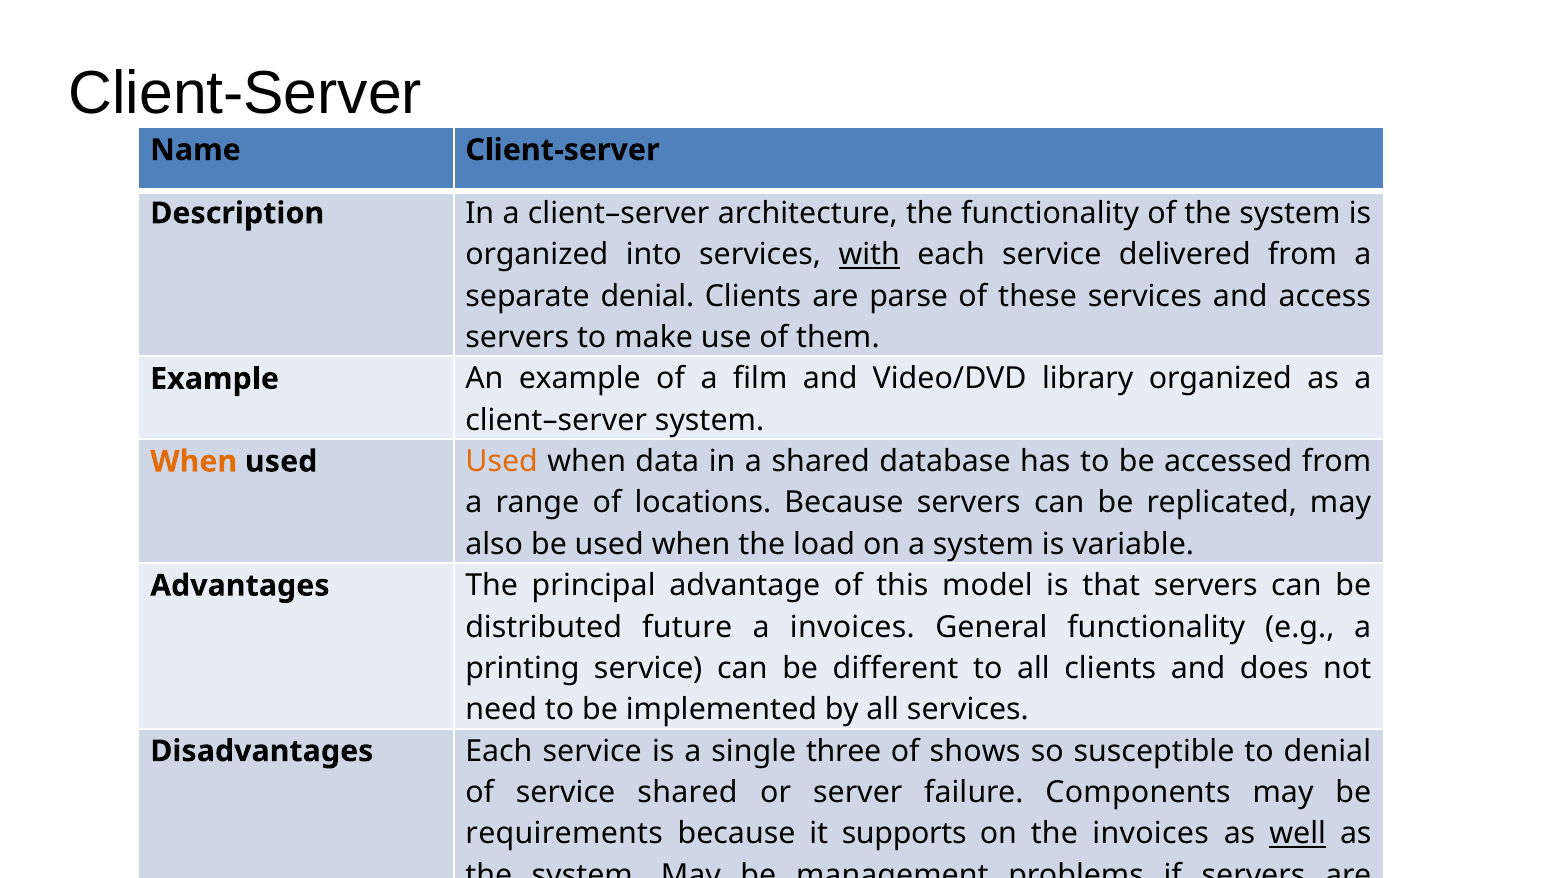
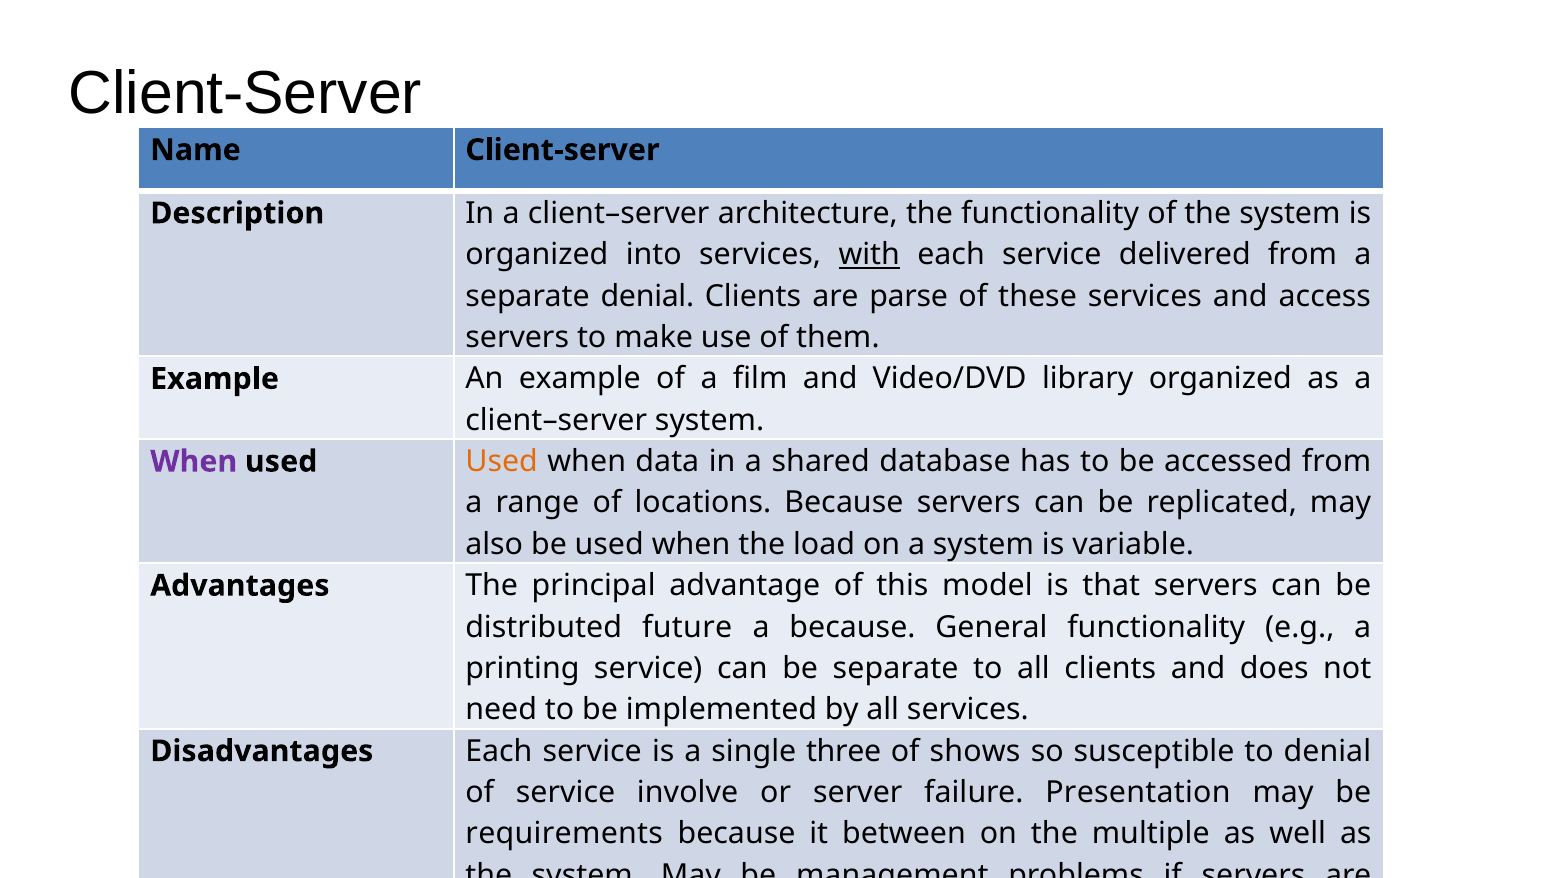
When at (194, 461) colour: orange -> purple
a invoices: invoices -> because
be different: different -> separate
service shared: shared -> involve
Components: Components -> Presentation
supports: supports -> between
the invoices: invoices -> multiple
well underline: present -> none
